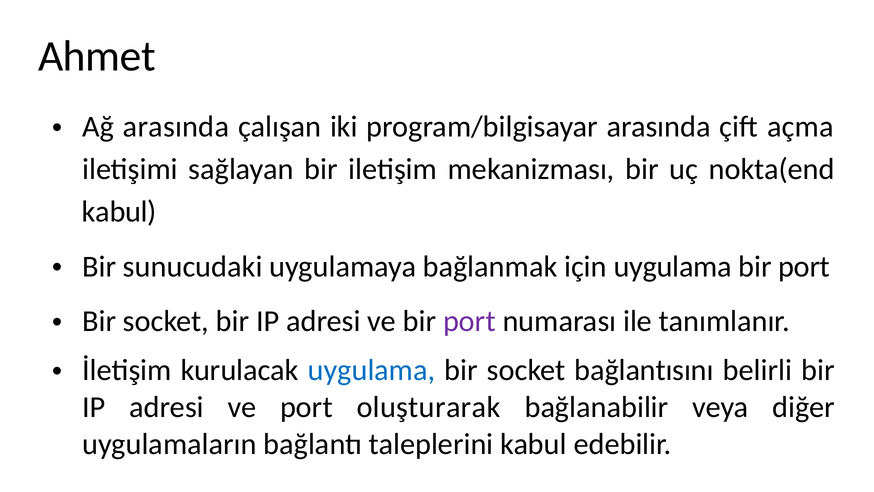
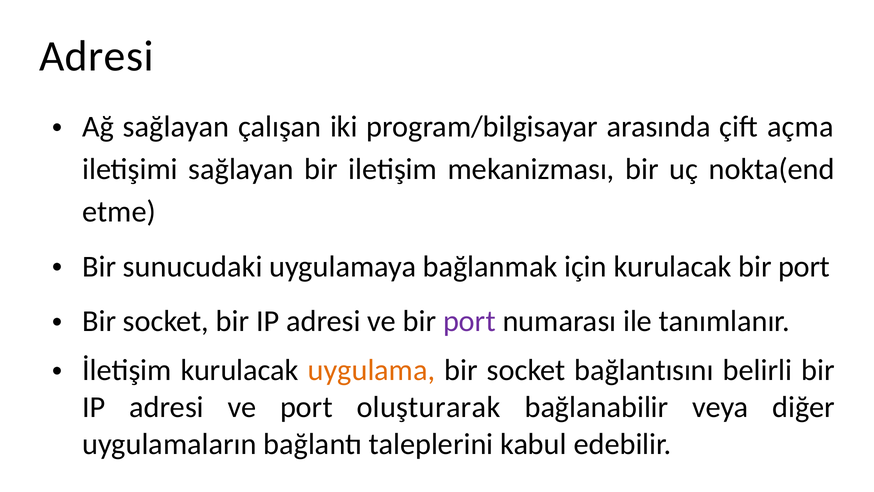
Ahmet at (97, 56): Ahmet -> Adresi
Ağ arasında: arasında -> sağlayan
kabul at (119, 212): kabul -> etme
için uygulama: uygulama -> kurulacak
uygulama at (372, 370) colour: blue -> orange
